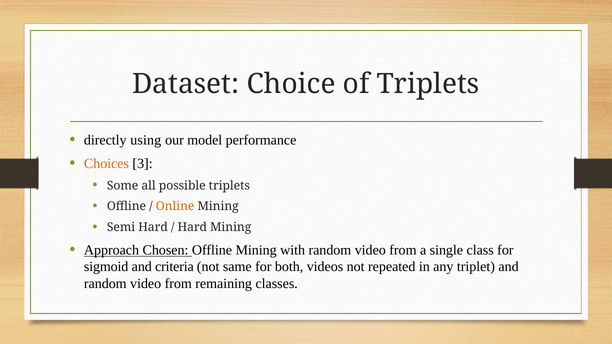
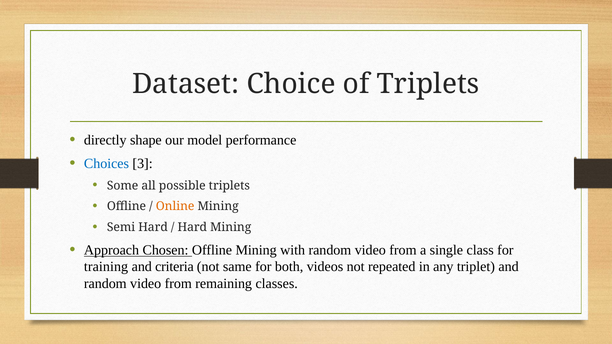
using: using -> shape
Choices colour: orange -> blue
sigmoid: sigmoid -> training
